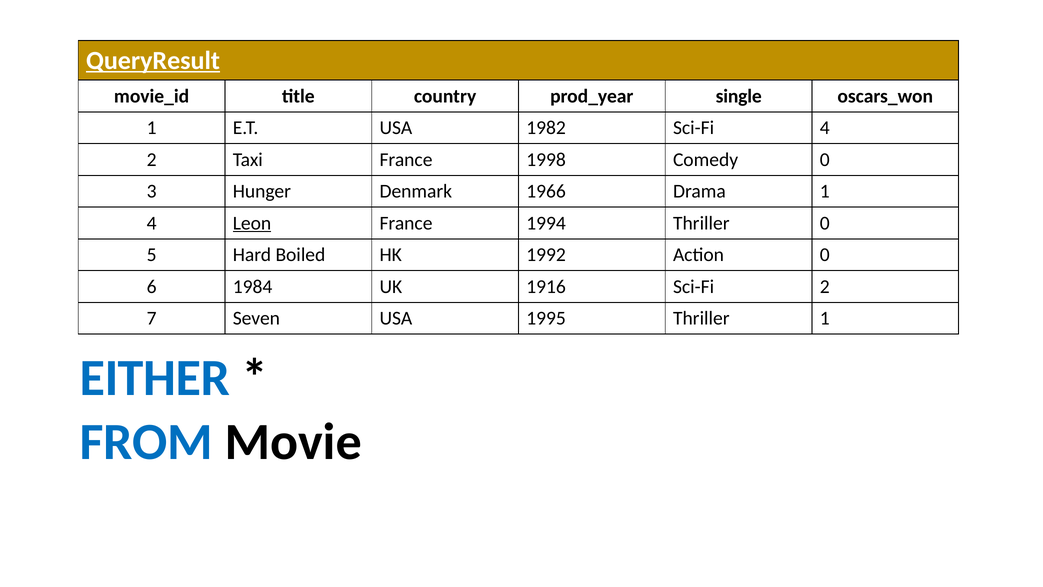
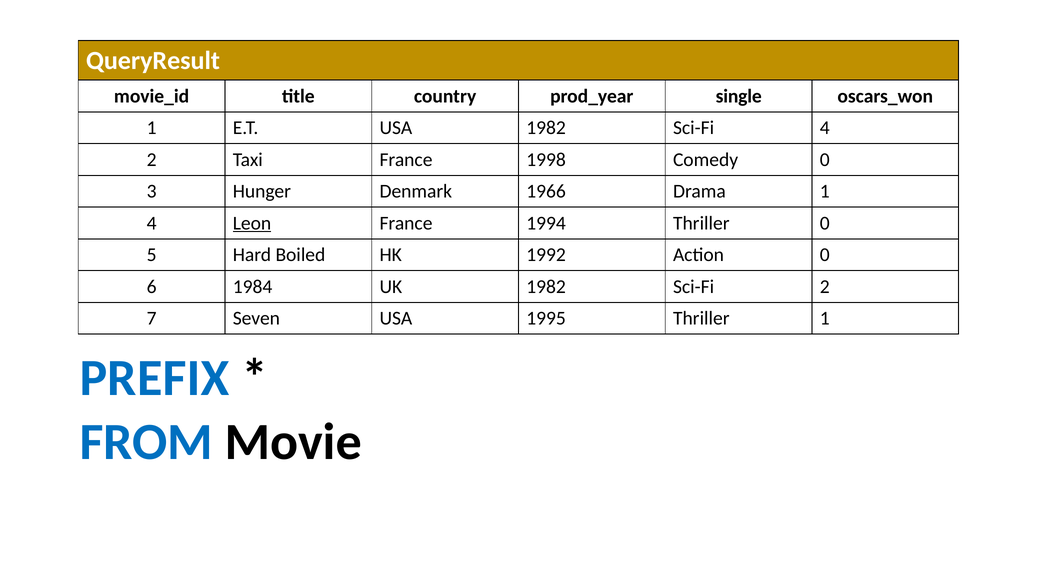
QueryResult underline: present -> none
UK 1916: 1916 -> 1982
EITHER: EITHER -> PREFIX
